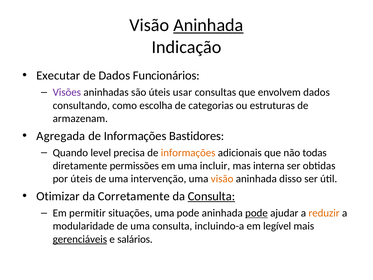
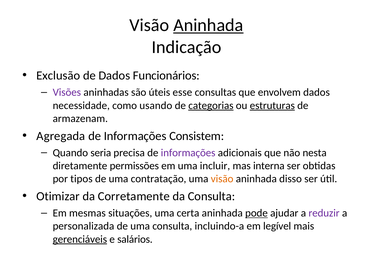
Executar: Executar -> Exclusão
usar: usar -> esse
consultando: consultando -> necessidade
escolha: escolha -> usando
categorias underline: none -> present
estruturas underline: none -> present
Bastidores: Bastidores -> Consistem
level: level -> seria
informações at (188, 153) colour: orange -> purple
todas: todas -> nesta
por úteis: úteis -> tipos
intervenção: intervenção -> contratação
Consulta at (211, 196) underline: present -> none
permitir: permitir -> mesmas
uma pode: pode -> certa
reduzir colour: orange -> purple
modularidade: modularidade -> personalizada
